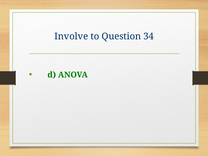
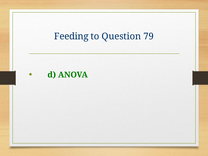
Involve: Involve -> Feeding
34: 34 -> 79
